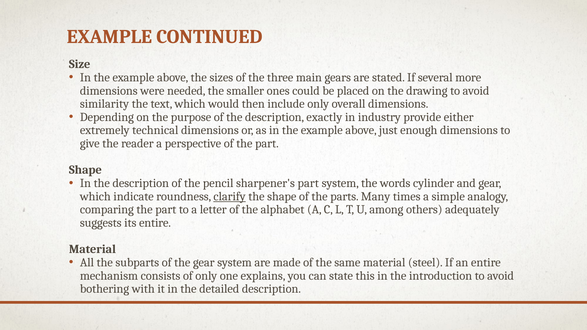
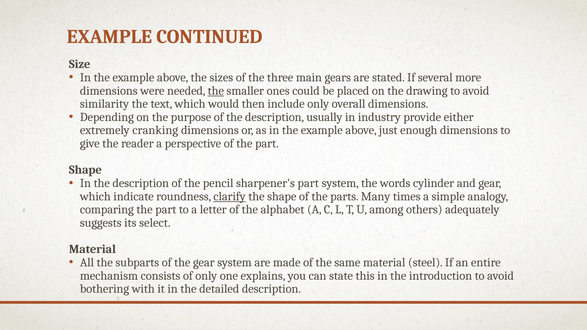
the at (216, 91) underline: none -> present
exactly: exactly -> usually
technical: technical -> cranking
its entire: entire -> select
